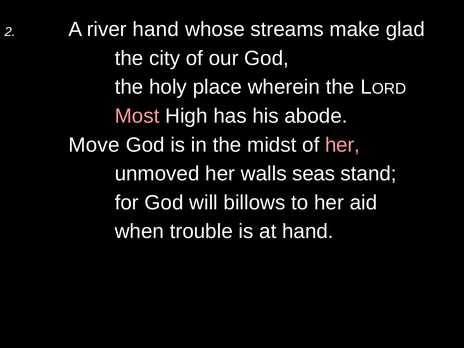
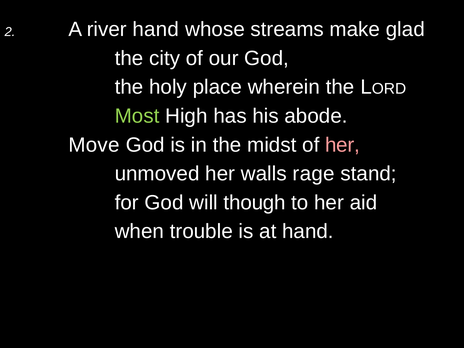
Most colour: pink -> light green
seas: seas -> rage
billows: billows -> though
